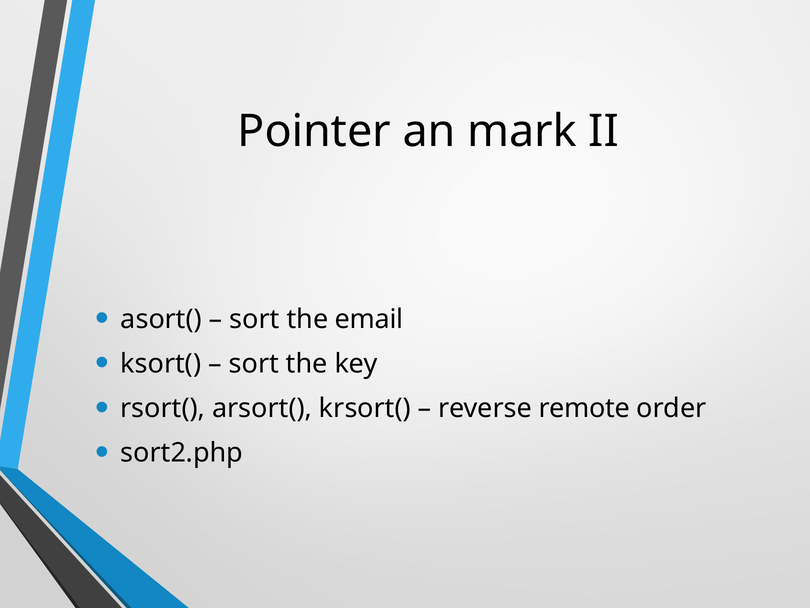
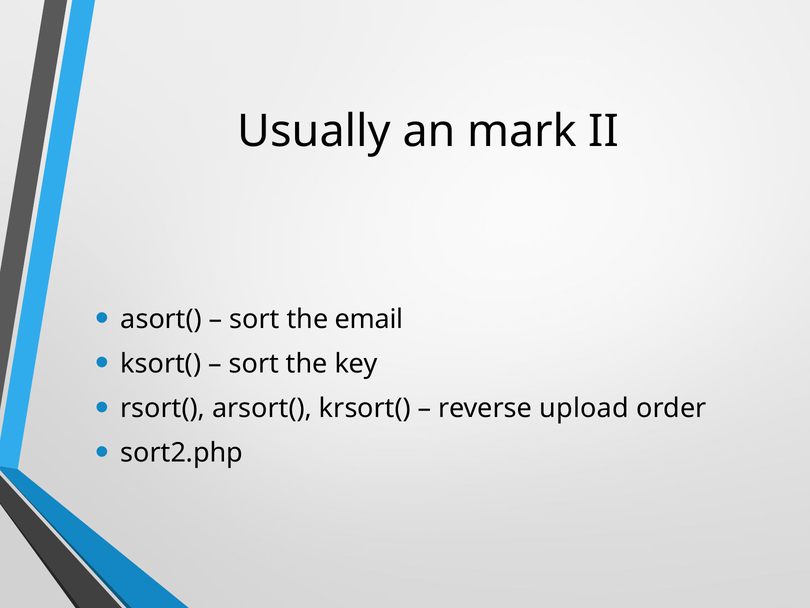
Pointer: Pointer -> Usually
remote: remote -> upload
